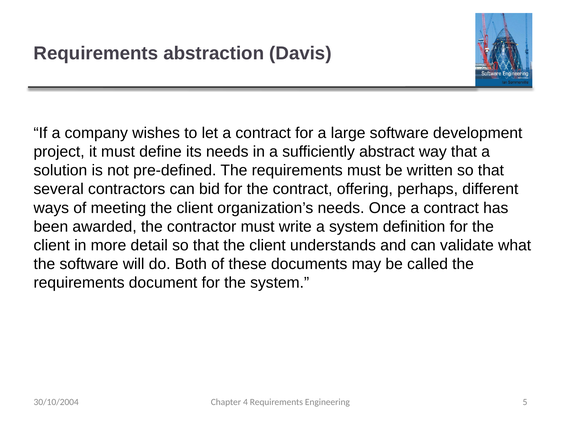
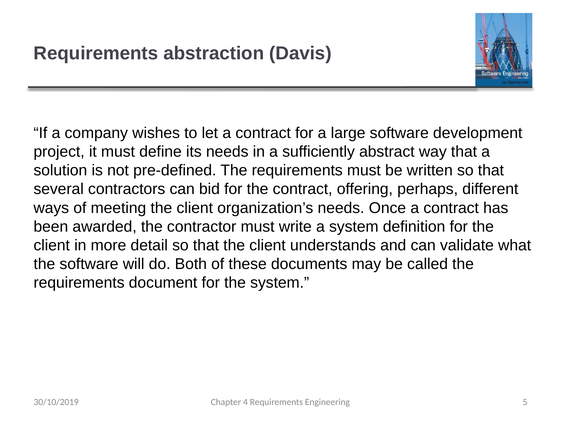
30/10/2004: 30/10/2004 -> 30/10/2019
